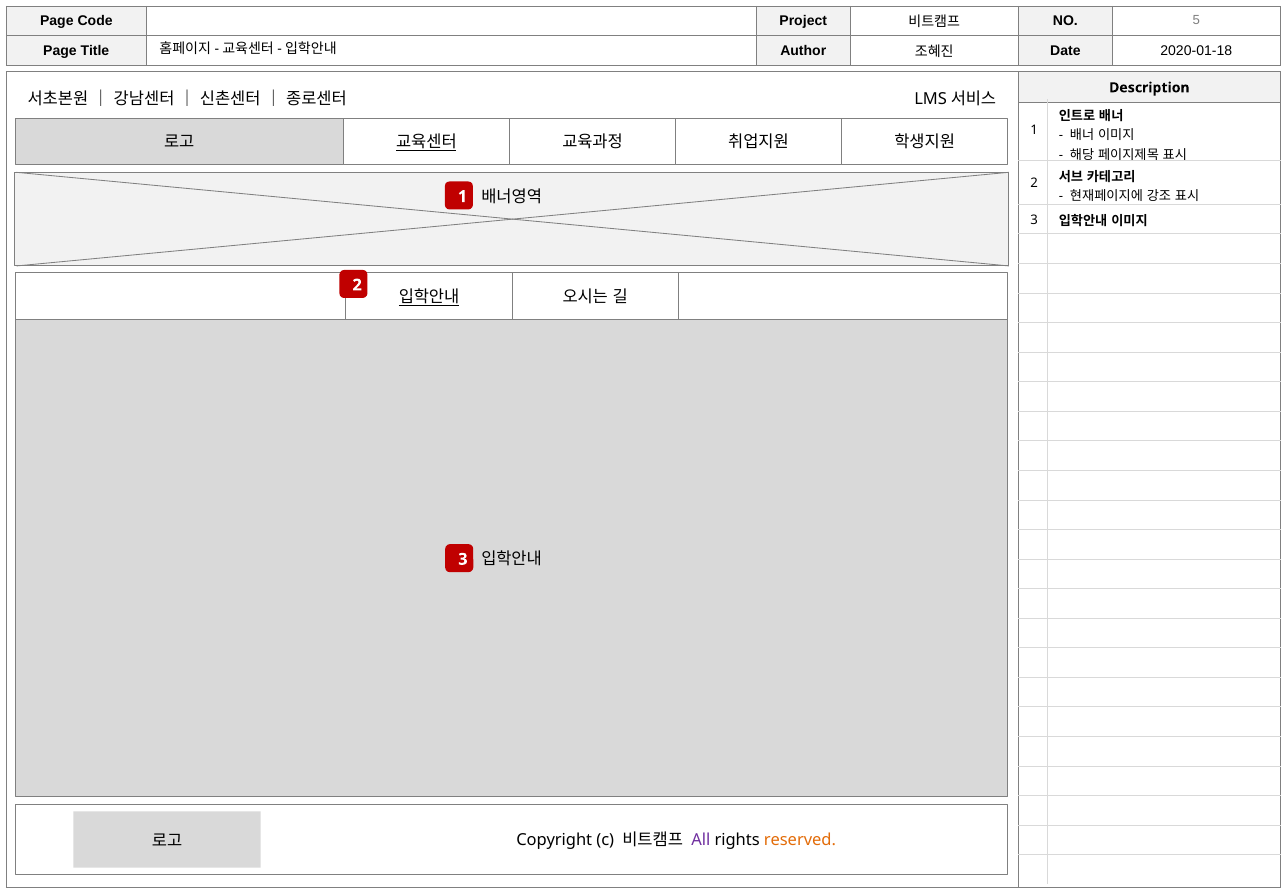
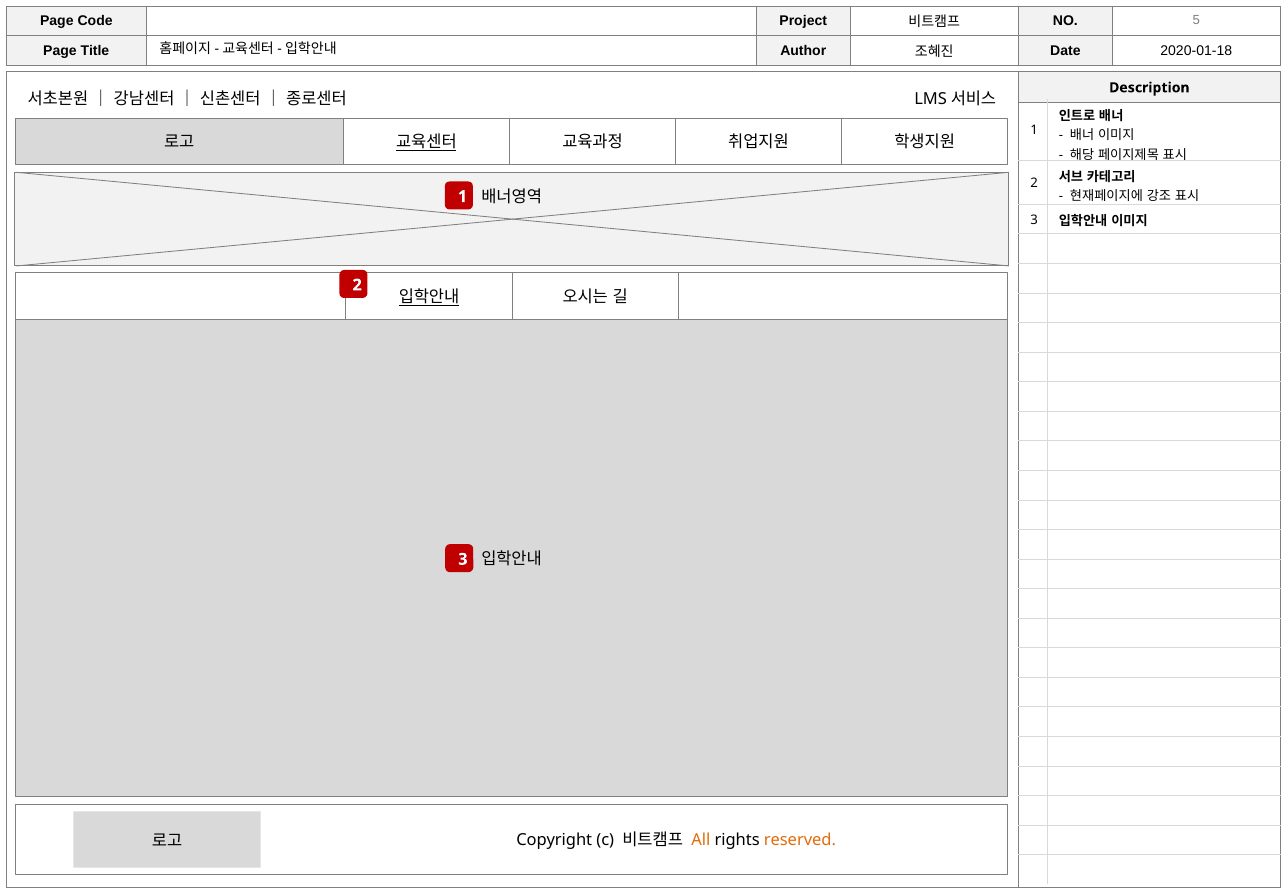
All colour: purple -> orange
